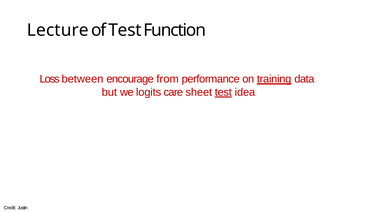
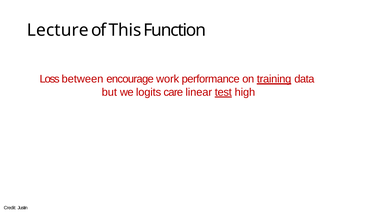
of Test: Test -> This
from: from -> work
sheet: sheet -> linear
idea: idea -> high
